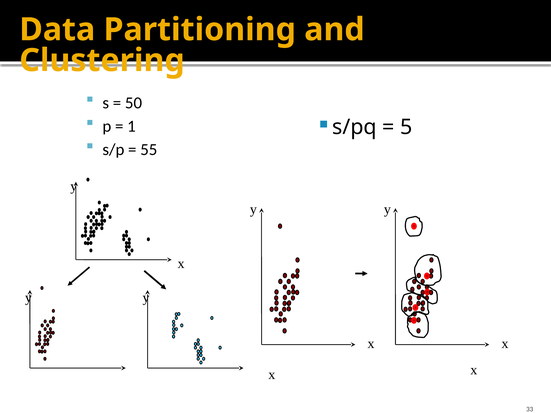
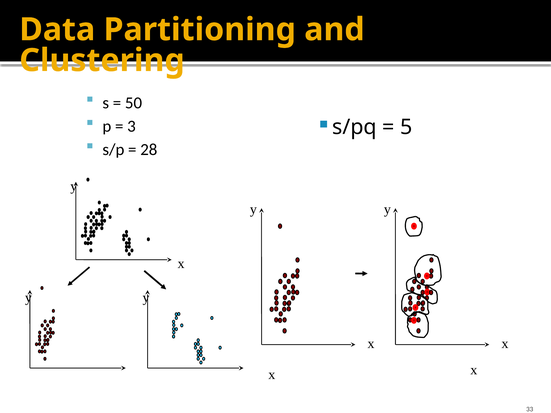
1: 1 -> 3
55: 55 -> 28
